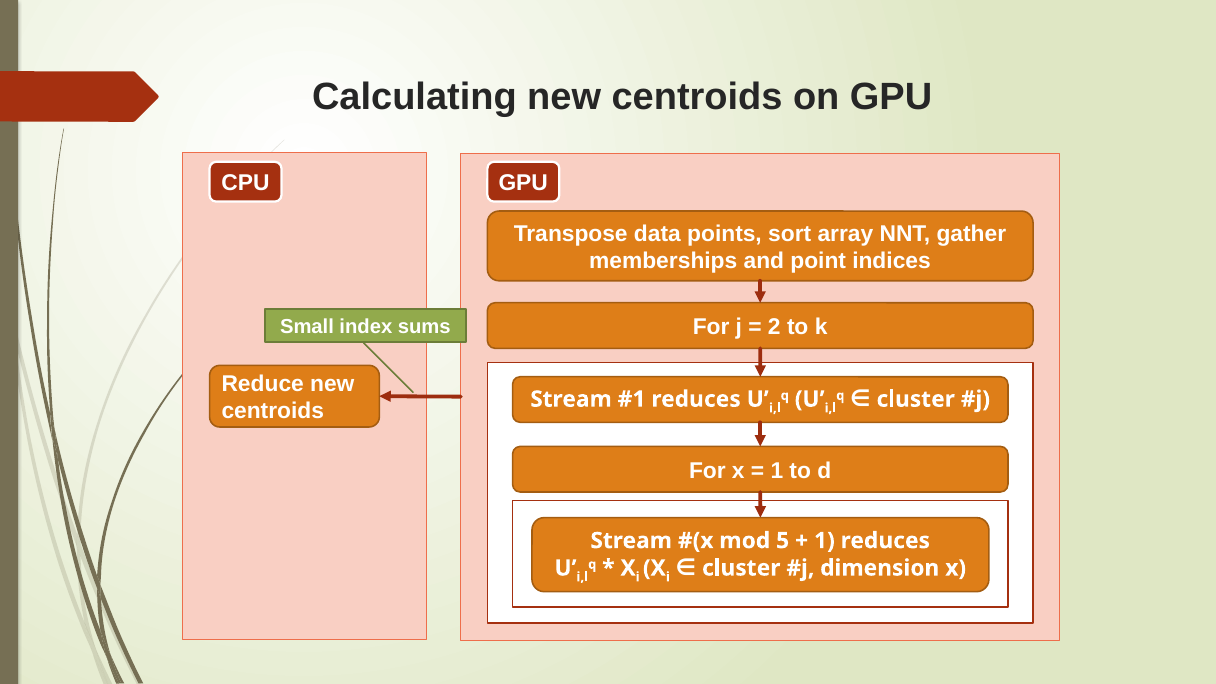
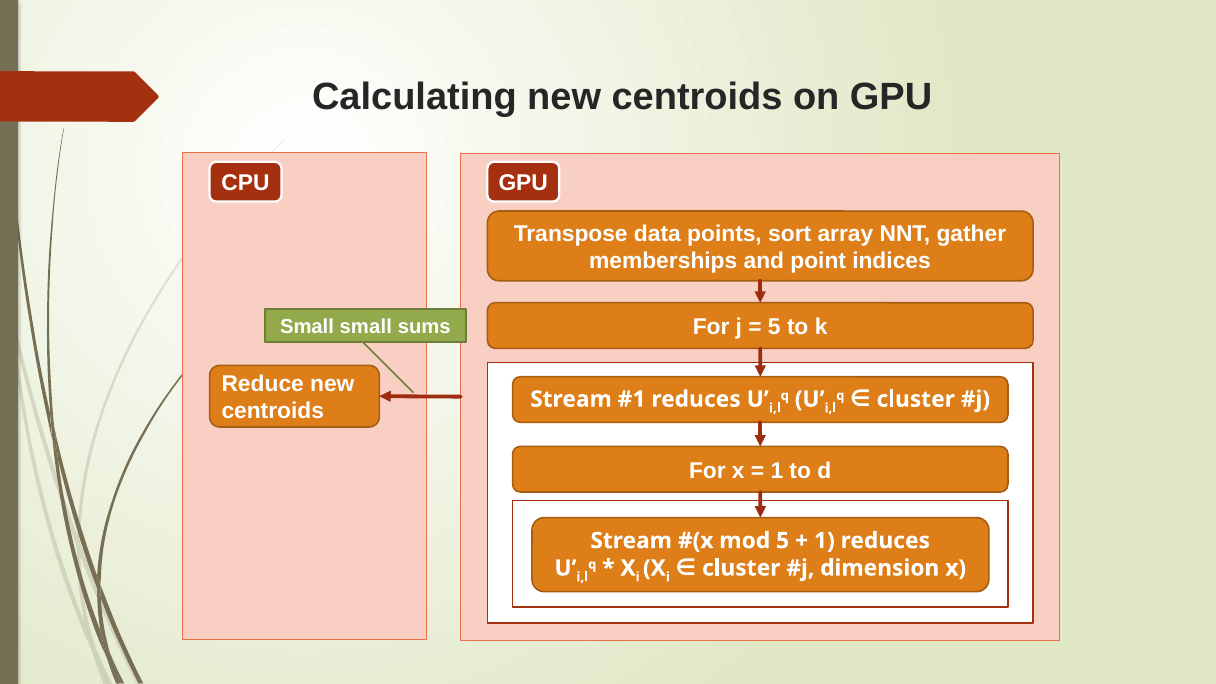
2 at (774, 327): 2 -> 5
Small index: index -> small
